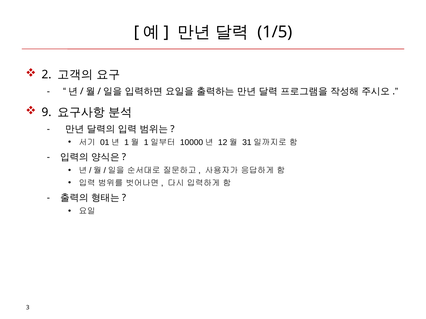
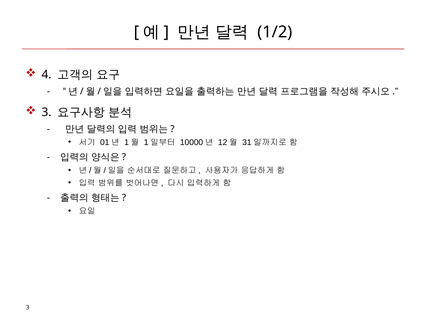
1/5: 1/5 -> 1/2
2: 2 -> 4
9 at (47, 113): 9 -> 3
